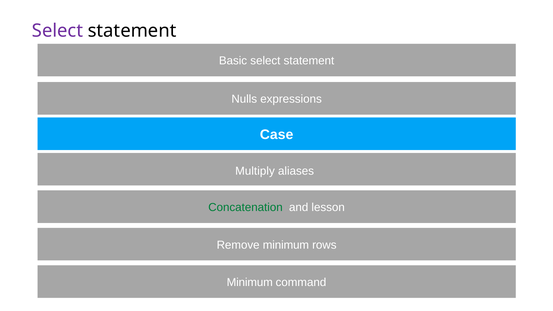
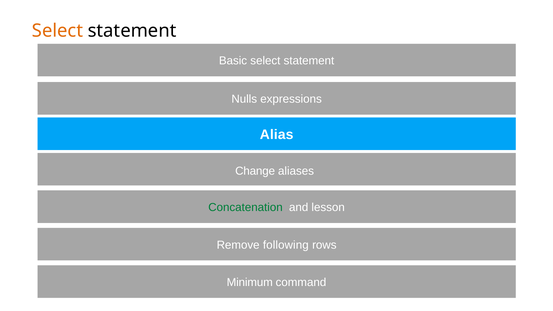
Select at (57, 31) colour: purple -> orange
Case: Case -> Alias
Multiply: Multiply -> Change
Remove minimum: minimum -> following
